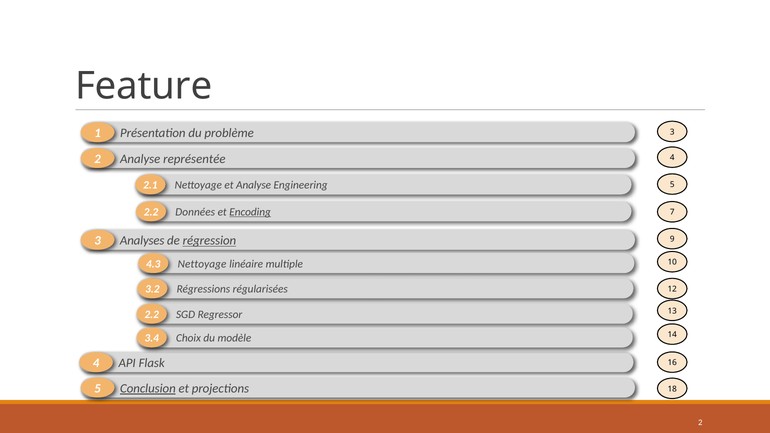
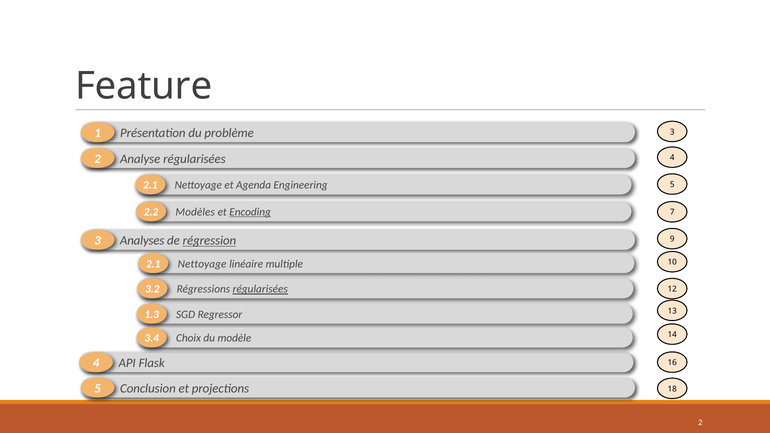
Analyse représentée: représentée -> régularisées
et Analyse: Analyse -> Agenda
Données: Données -> Modèles
4.3 at (153, 264): 4.3 -> 2.1
régularisées at (260, 289) underline: none -> present
2.2 at (152, 315): 2.2 -> 1.3
Conclusion underline: present -> none
